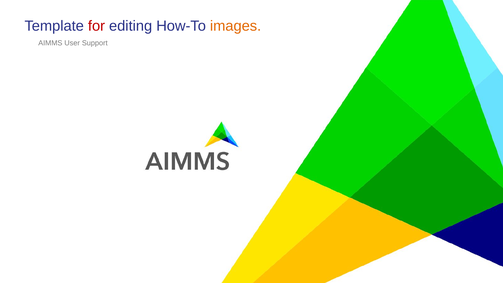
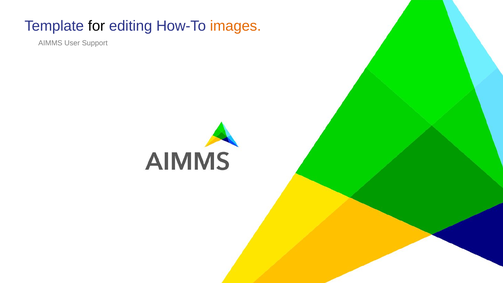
for colour: red -> black
